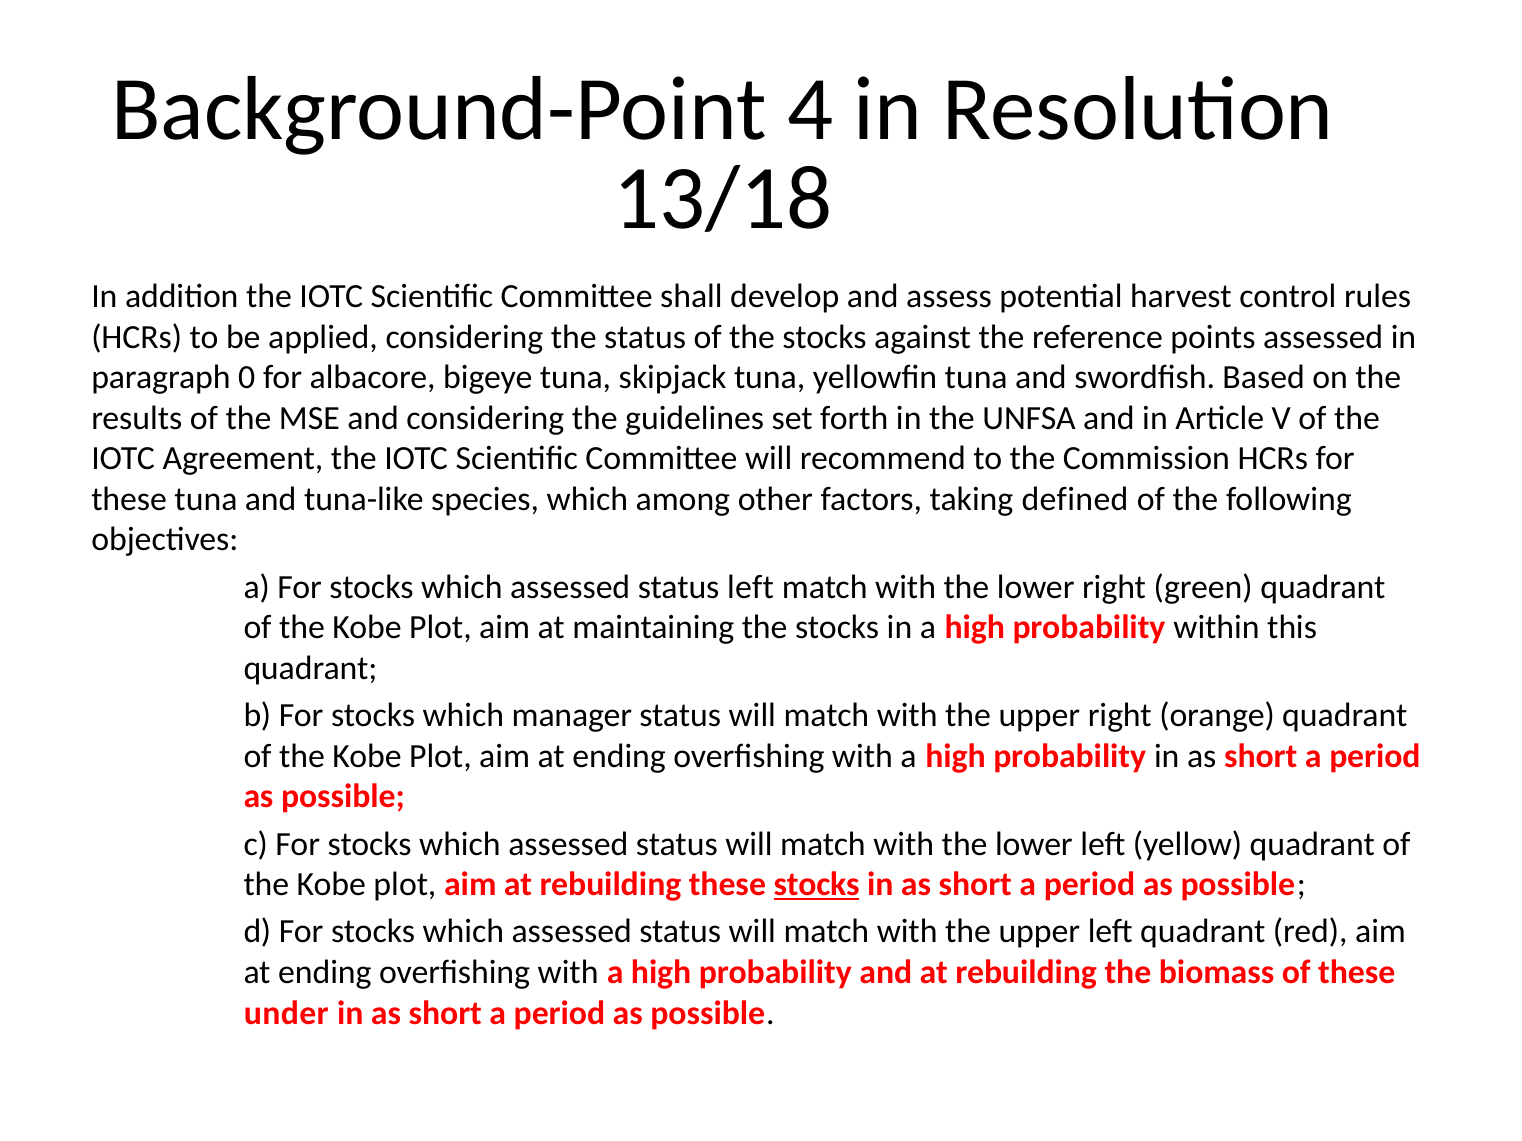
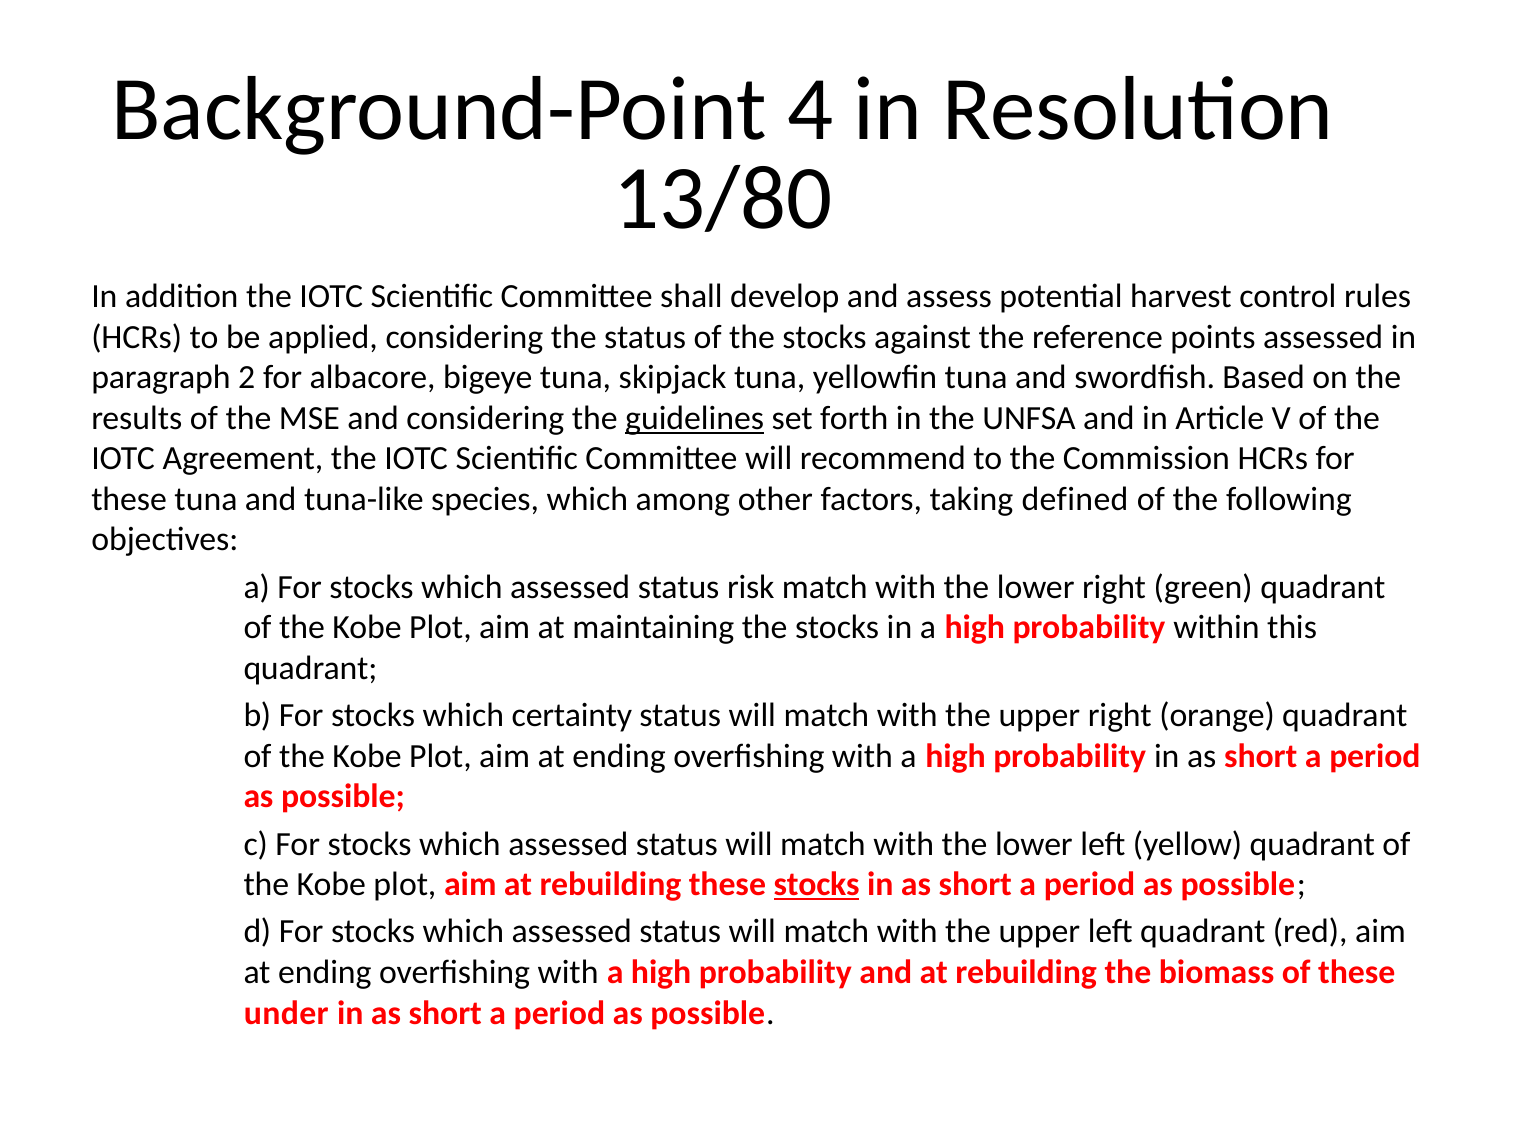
13/18: 13/18 -> 13/80
0: 0 -> 2
guidelines underline: none -> present
status left: left -> risk
manager: manager -> certainty
